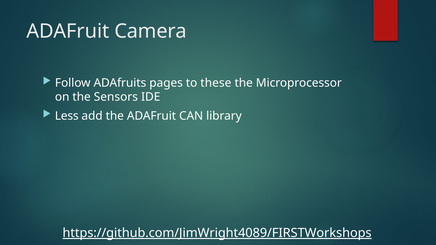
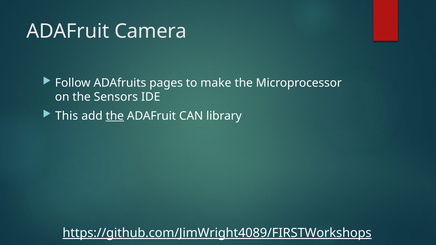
these: these -> make
Less: Less -> This
the at (115, 116) underline: none -> present
